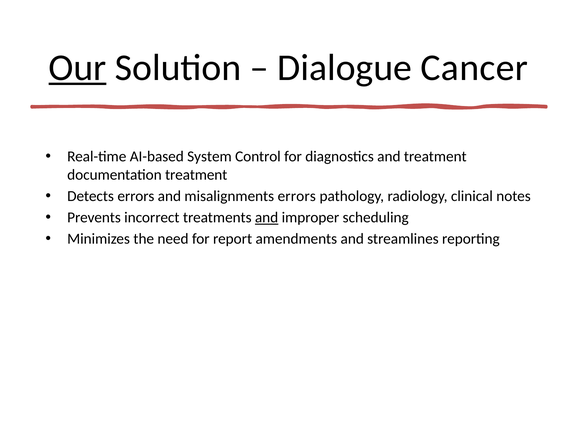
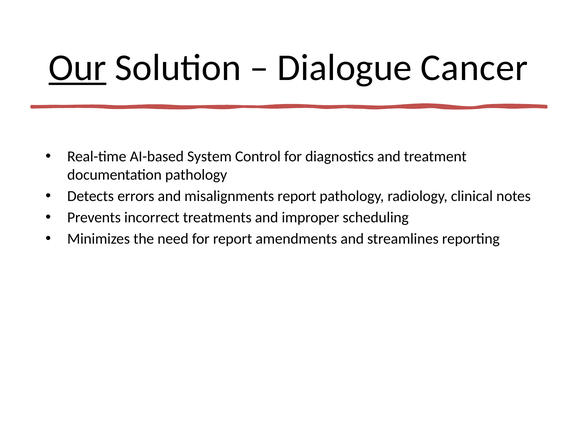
documentation treatment: treatment -> pathology
misalignments errors: errors -> report
and at (267, 217) underline: present -> none
